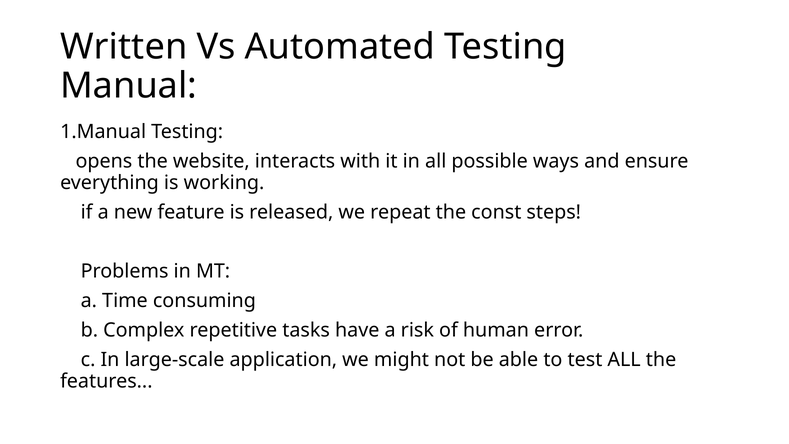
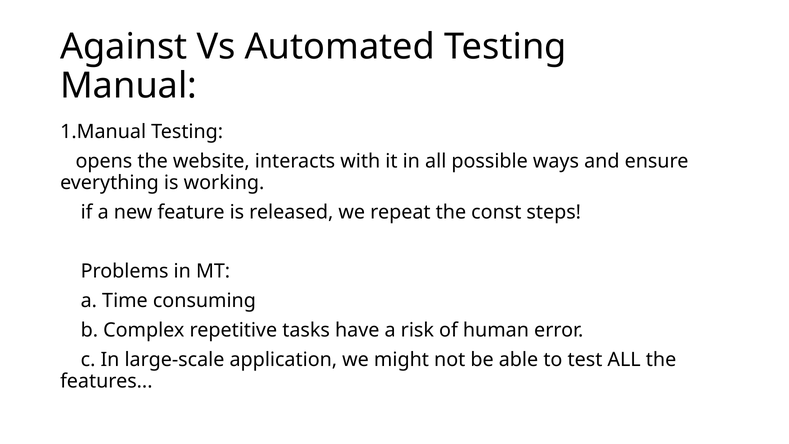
Written: Written -> Against
